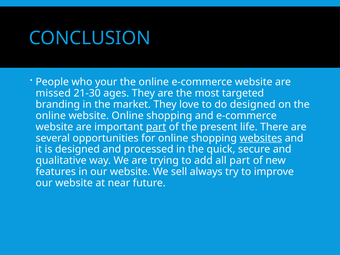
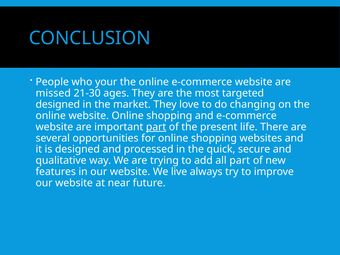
branding at (58, 104): branding -> designed
do designed: designed -> changing
websites underline: present -> none
sell: sell -> live
